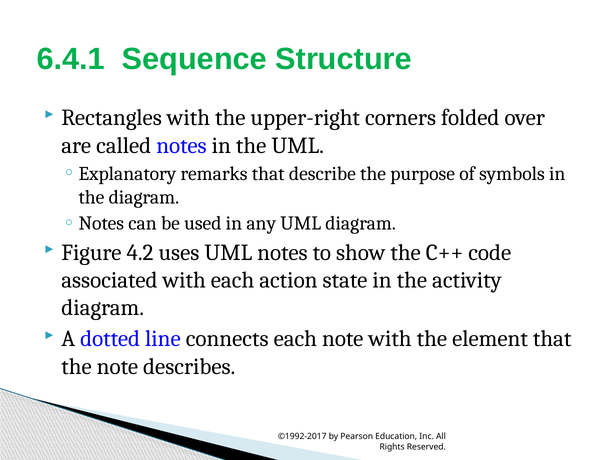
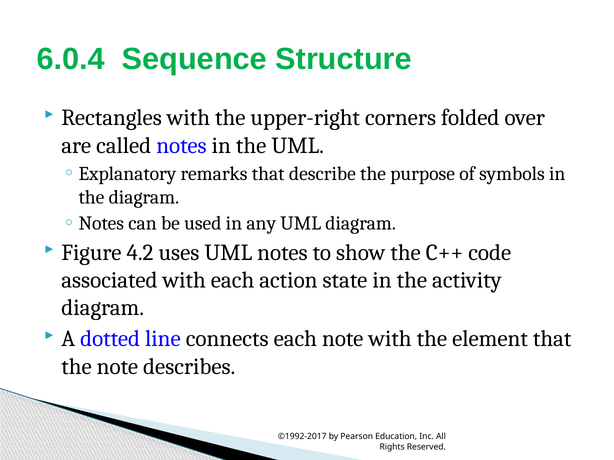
6.4.1: 6.4.1 -> 6.0.4
